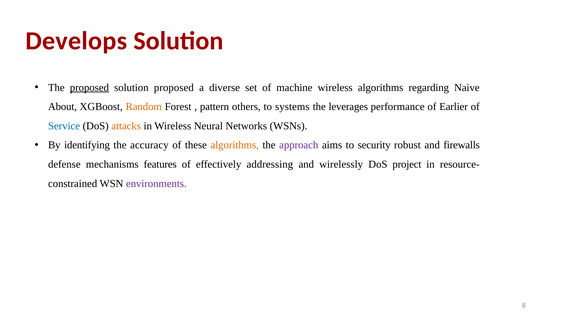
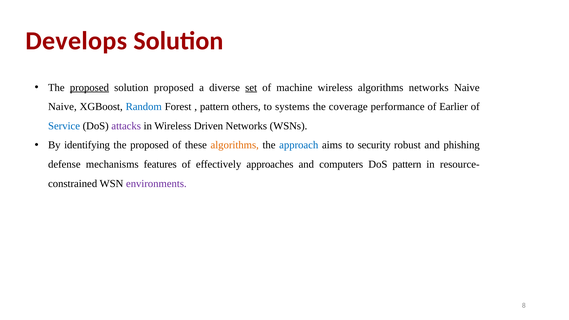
set underline: none -> present
algorithms regarding: regarding -> networks
About at (62, 107): About -> Naive
Random colour: orange -> blue
leverages: leverages -> coverage
attacks colour: orange -> purple
Neural: Neural -> Driven
accuracy at (149, 145): accuracy -> proposed
approach colour: purple -> blue
firewalls: firewalls -> phishing
addressing: addressing -> approaches
wirelessly: wirelessly -> computers
DoS project: project -> pattern
